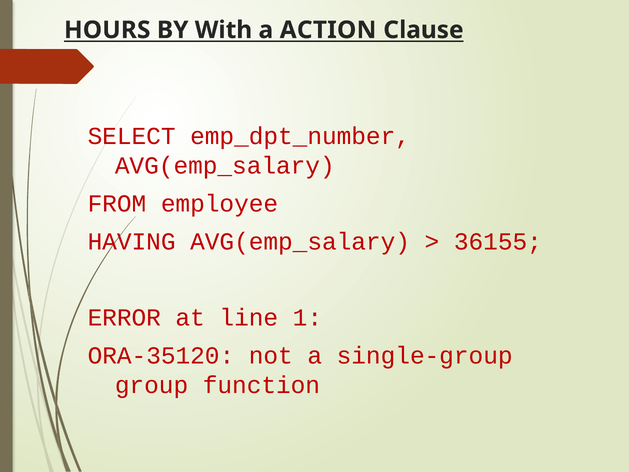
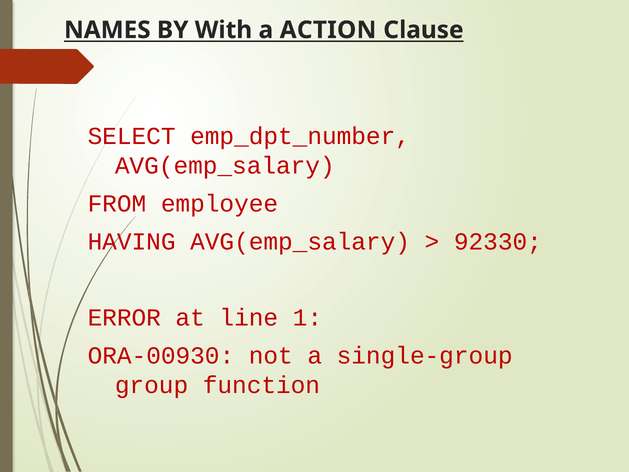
HOURS: HOURS -> NAMES
36155: 36155 -> 92330
ORA-35120: ORA-35120 -> ORA-00930
